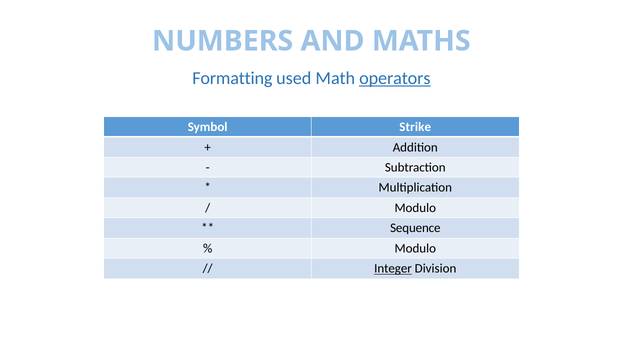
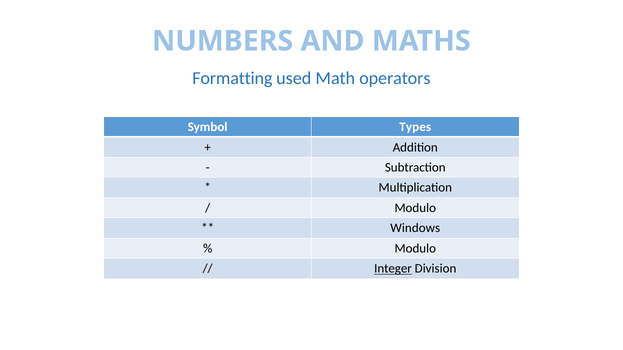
operators underline: present -> none
Strike: Strike -> Types
Sequence: Sequence -> Windows
